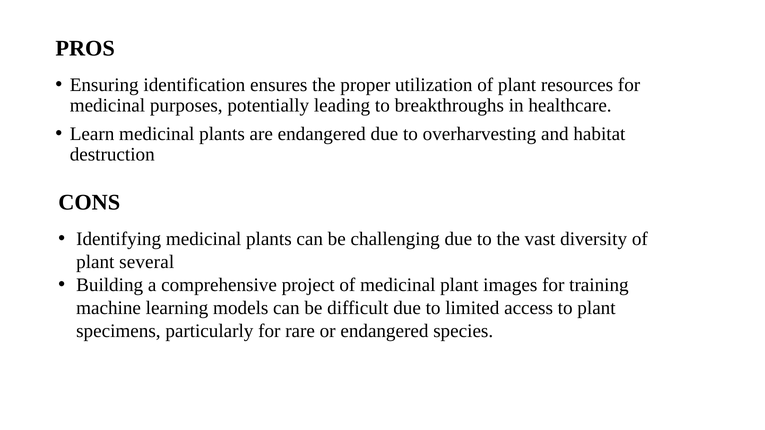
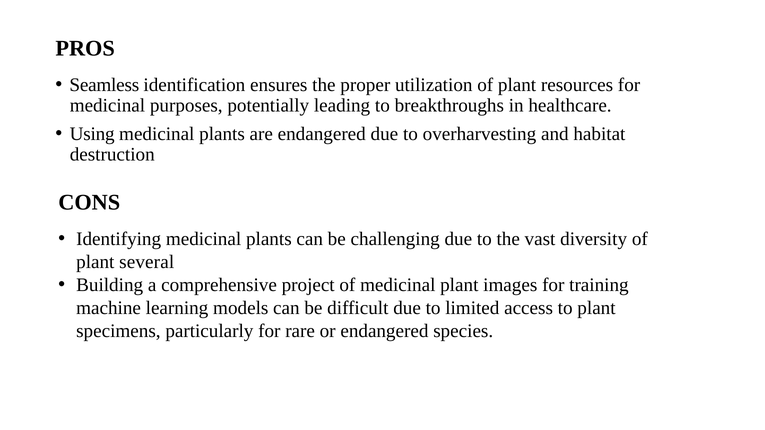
Ensuring: Ensuring -> Seamless
Learn: Learn -> Using
